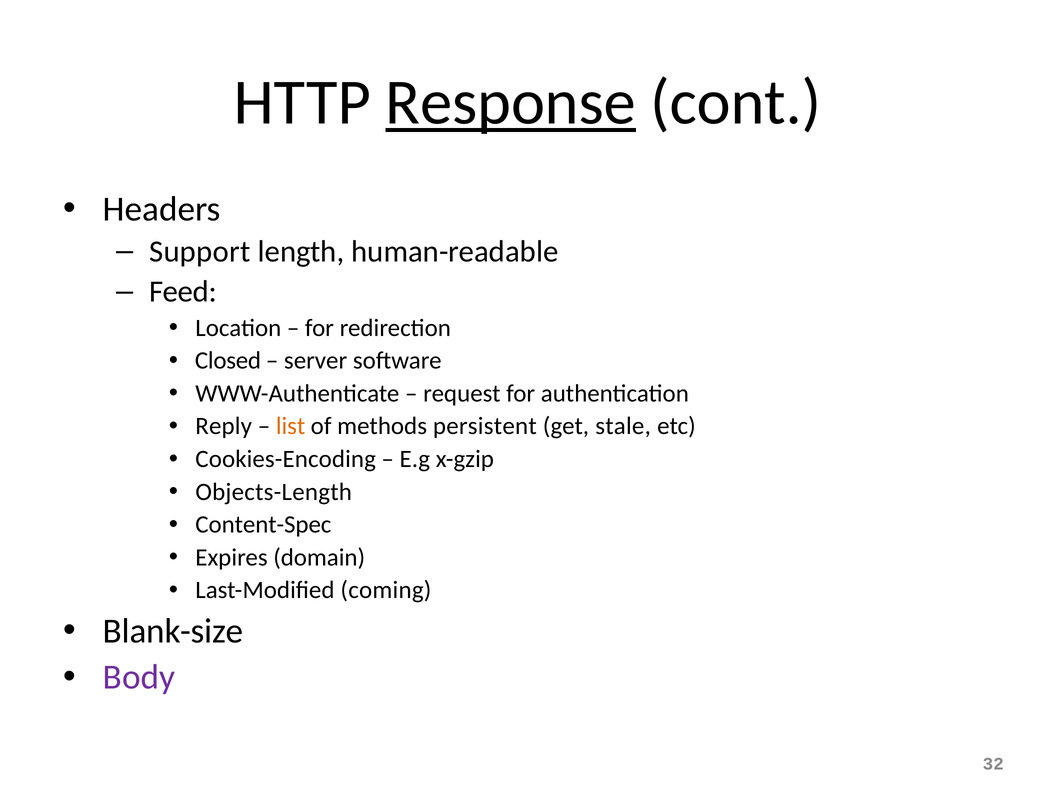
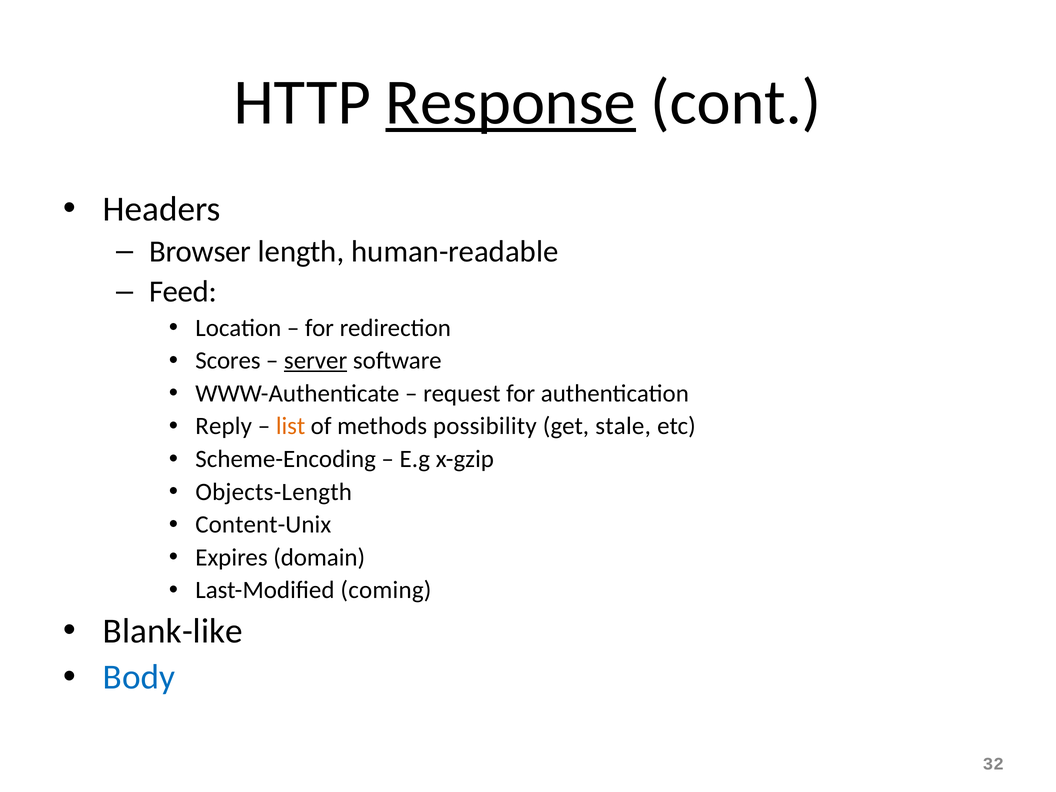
Support: Support -> Browser
Closed: Closed -> Scores
server underline: none -> present
persistent: persistent -> possibility
Cookies-Encoding: Cookies-Encoding -> Scheme-Encoding
Content-Spec: Content-Spec -> Content-Unix
Blank-size: Blank-size -> Blank-like
Body colour: purple -> blue
